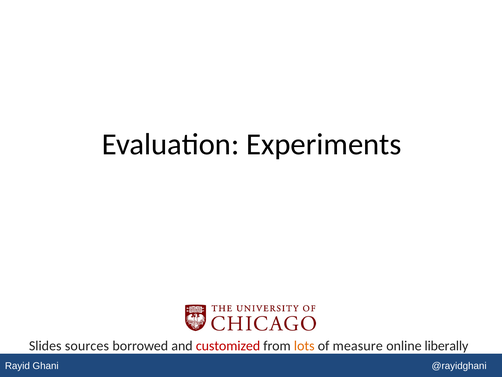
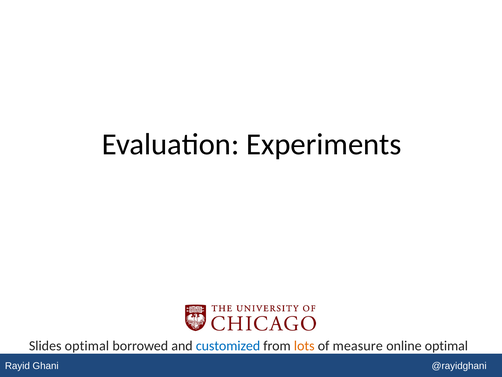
Slides sources: sources -> optimal
customized colour: red -> blue
online liberally: liberally -> optimal
